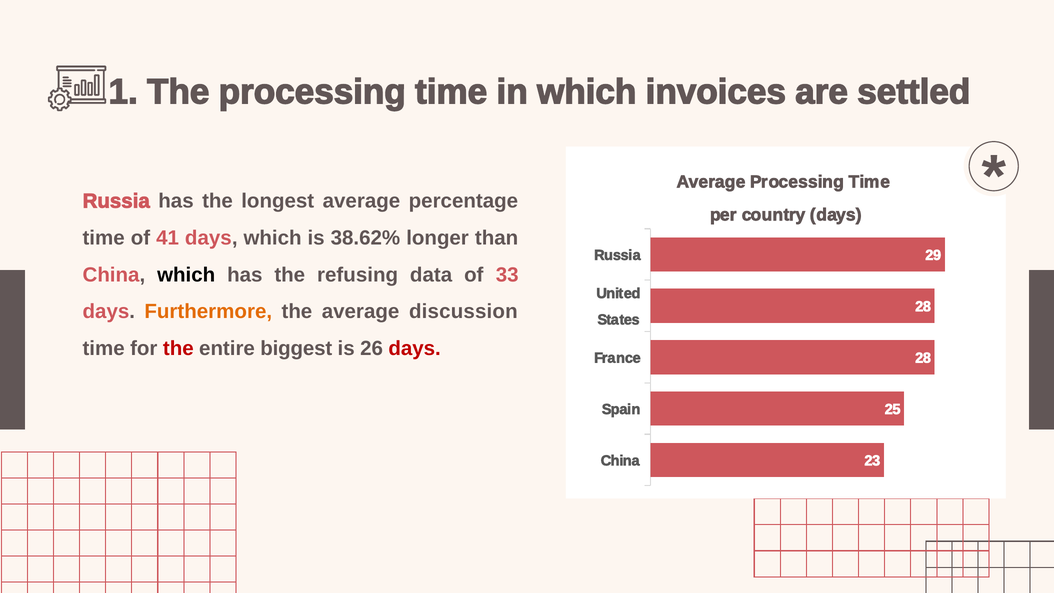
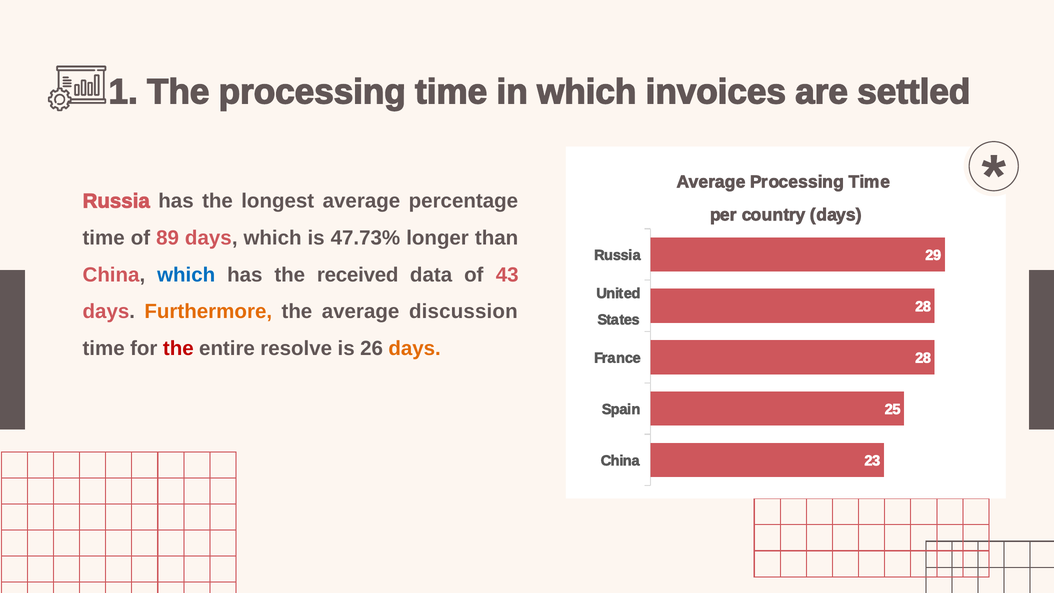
41: 41 -> 89
38.62%: 38.62% -> 47.73%
which at (186, 275) colour: black -> blue
refusing: refusing -> received
33: 33 -> 43
biggest: biggest -> resolve
days at (415, 348) colour: red -> orange
